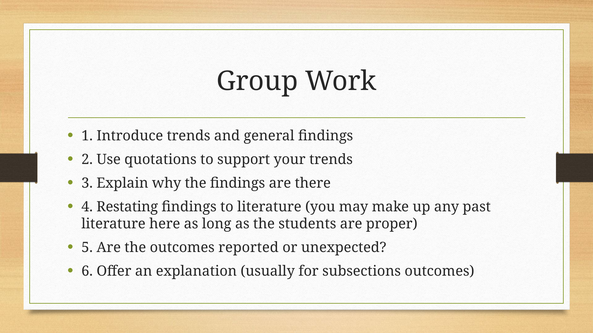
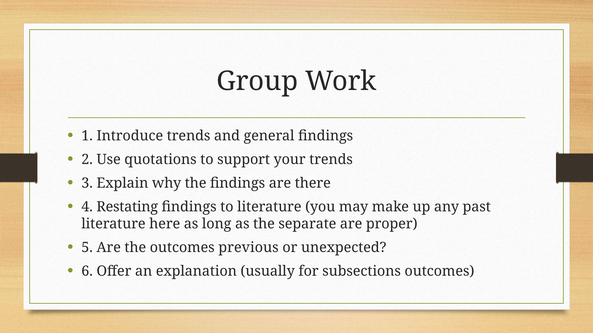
students: students -> separate
reported: reported -> previous
